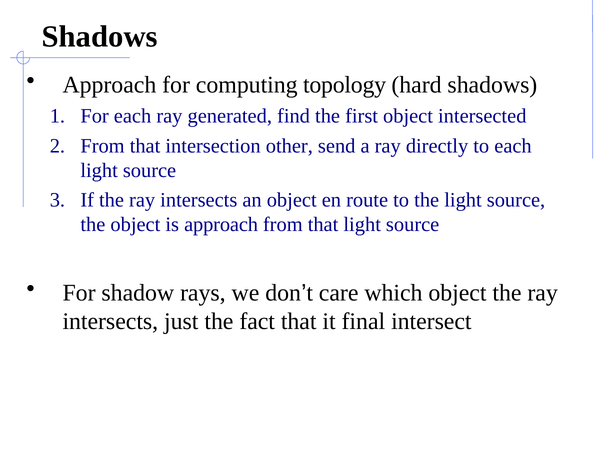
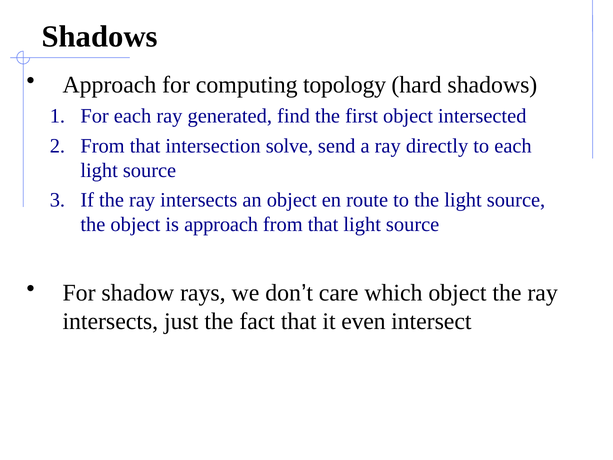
other: other -> solve
final: final -> even
